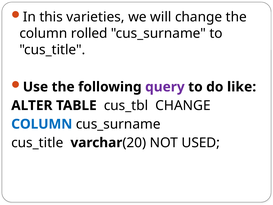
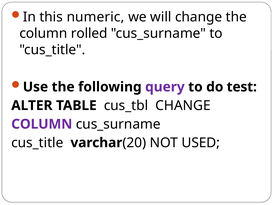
varieties: varieties -> numeric
like: like -> test
COLUMN at (42, 124) colour: blue -> purple
